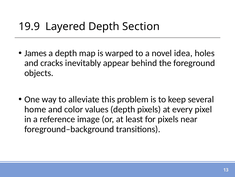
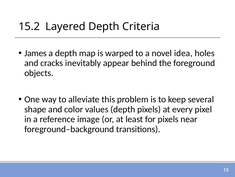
19.9: 19.9 -> 15.2
Section: Section -> Criteria
home: home -> shape
